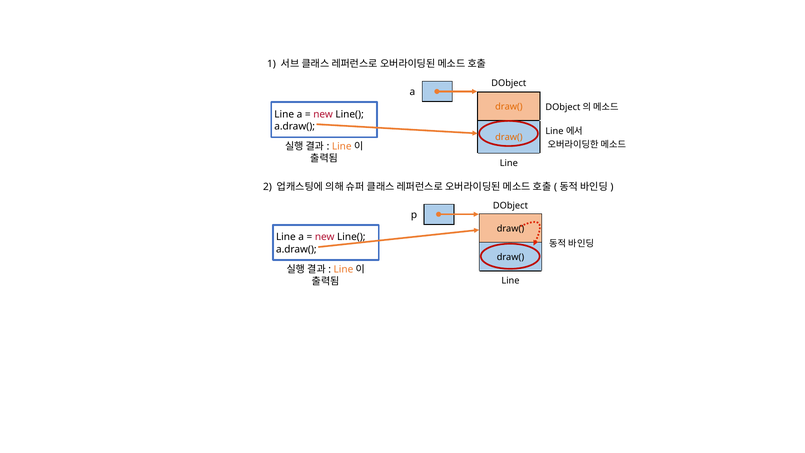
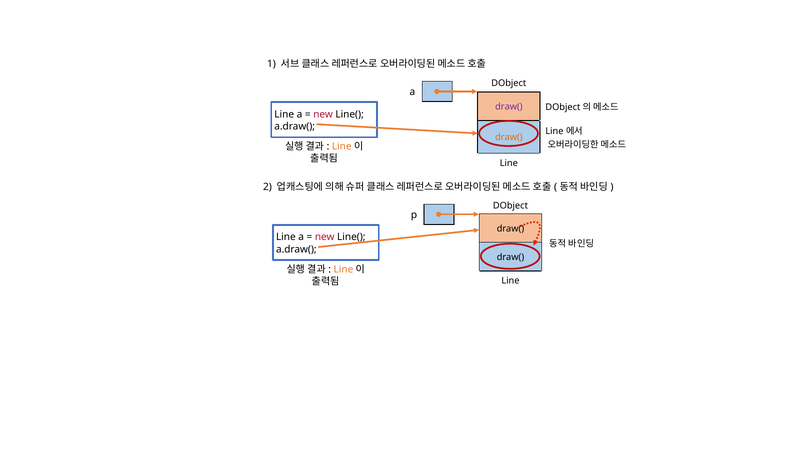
draw( at (509, 107) colour: orange -> purple
